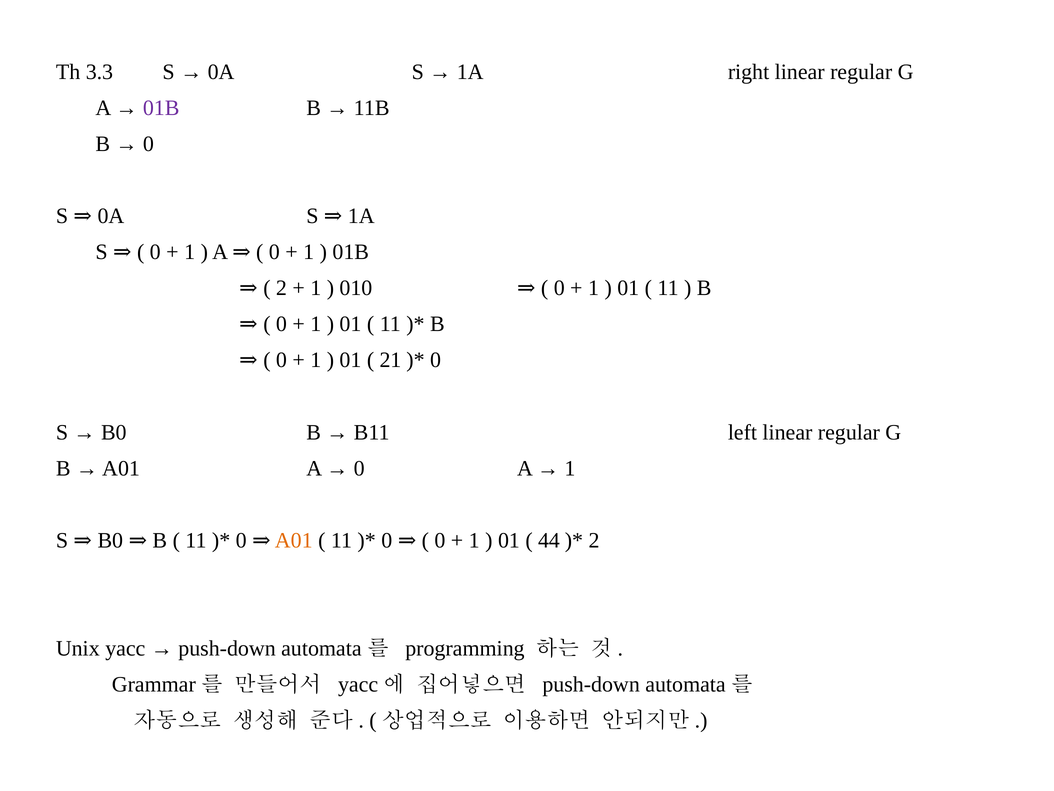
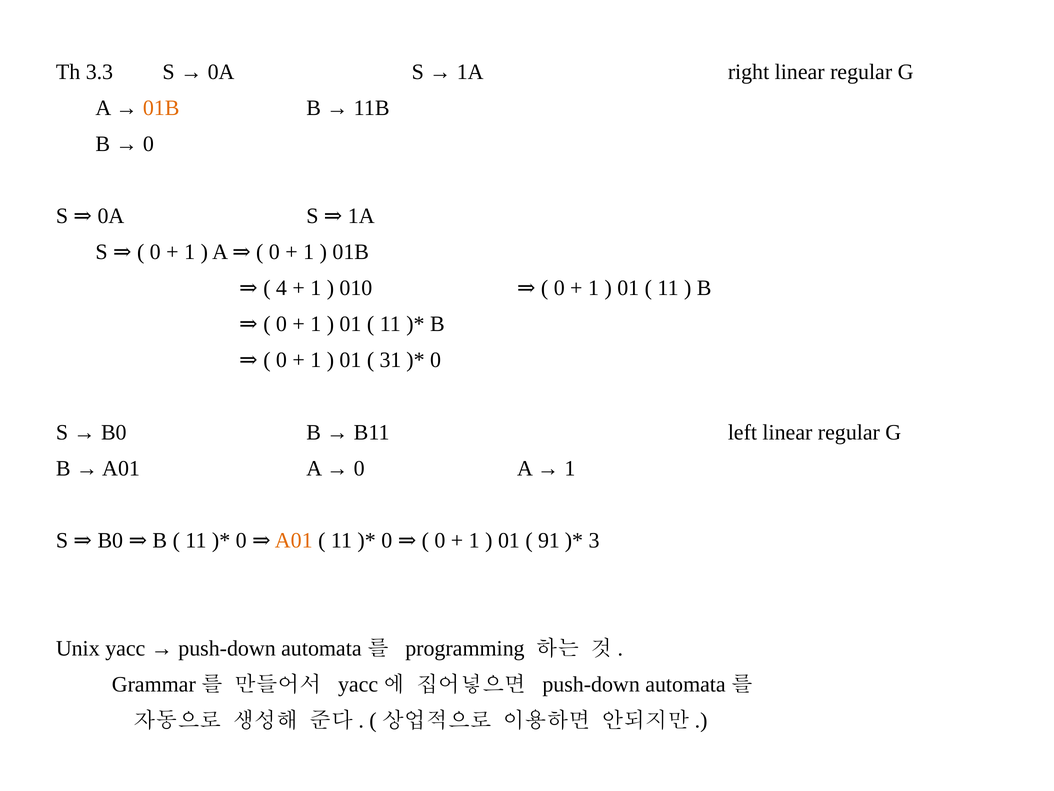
01B at (161, 108) colour: purple -> orange
2 at (281, 288): 2 -> 4
21: 21 -> 31
44: 44 -> 91
2 at (594, 540): 2 -> 3
